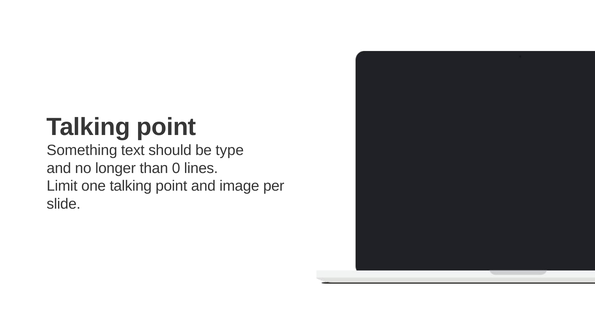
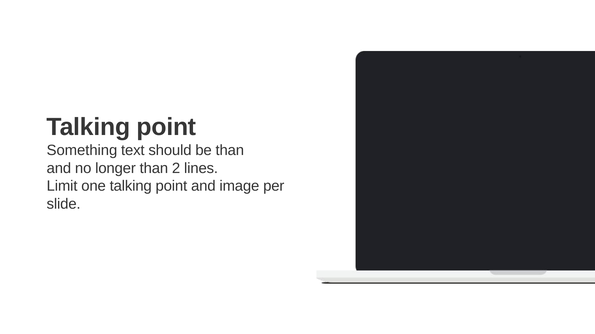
be type: type -> than
0: 0 -> 2
